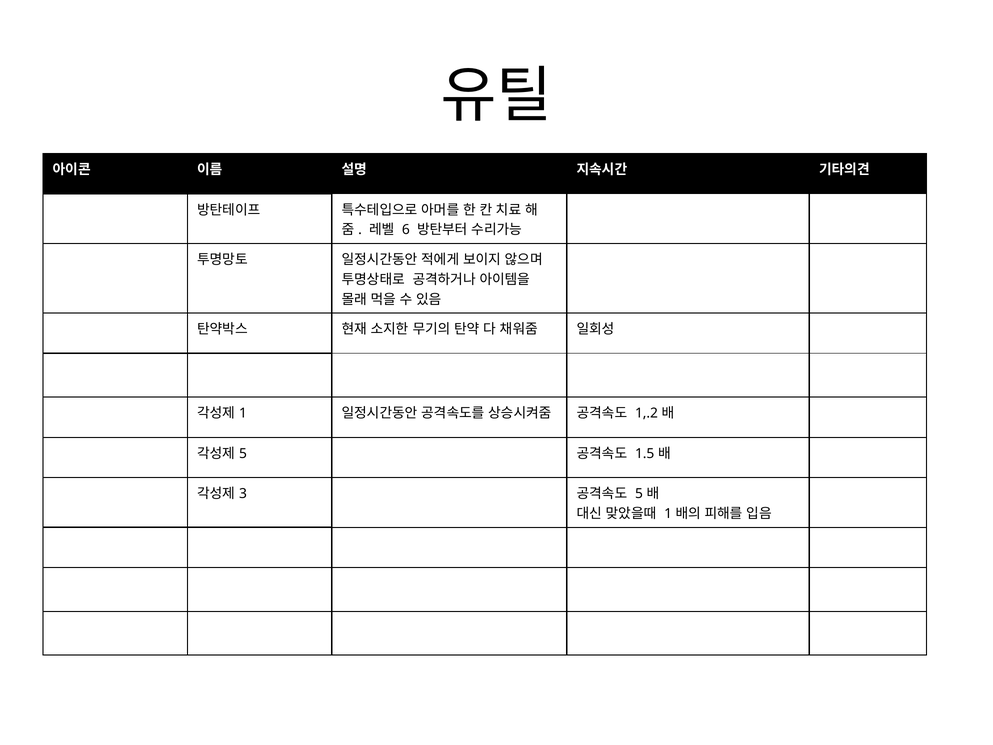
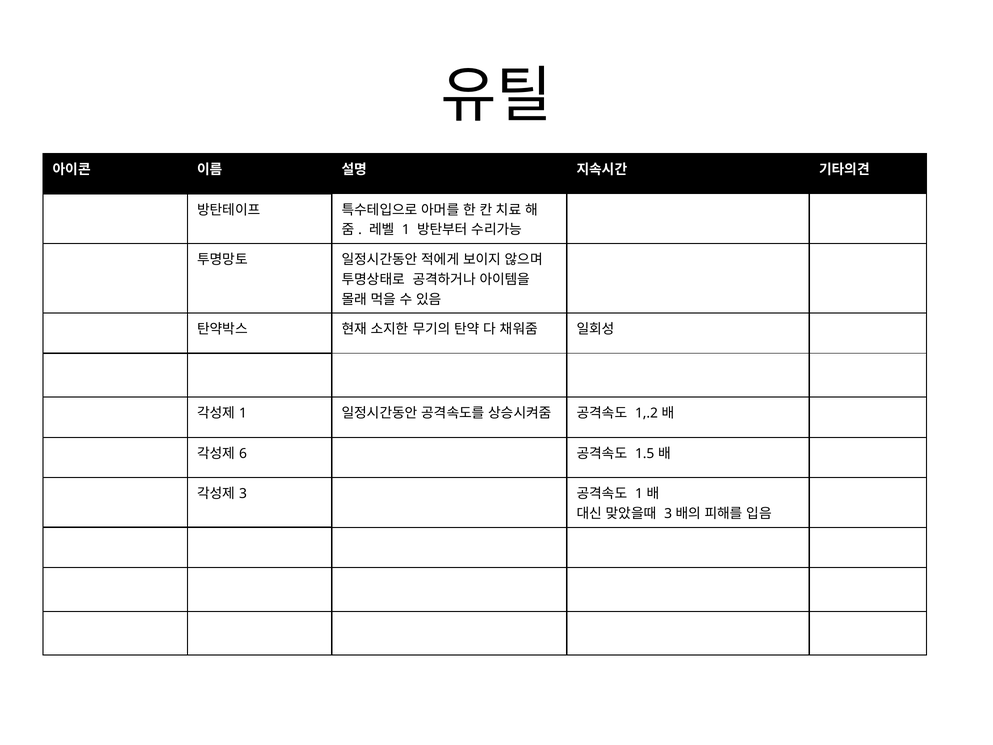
6 at (406, 230): 6 -> 1
5 at (243, 453): 5 -> 6
5 at (639, 494): 5 -> 1
1 at (668, 514): 1 -> 3
